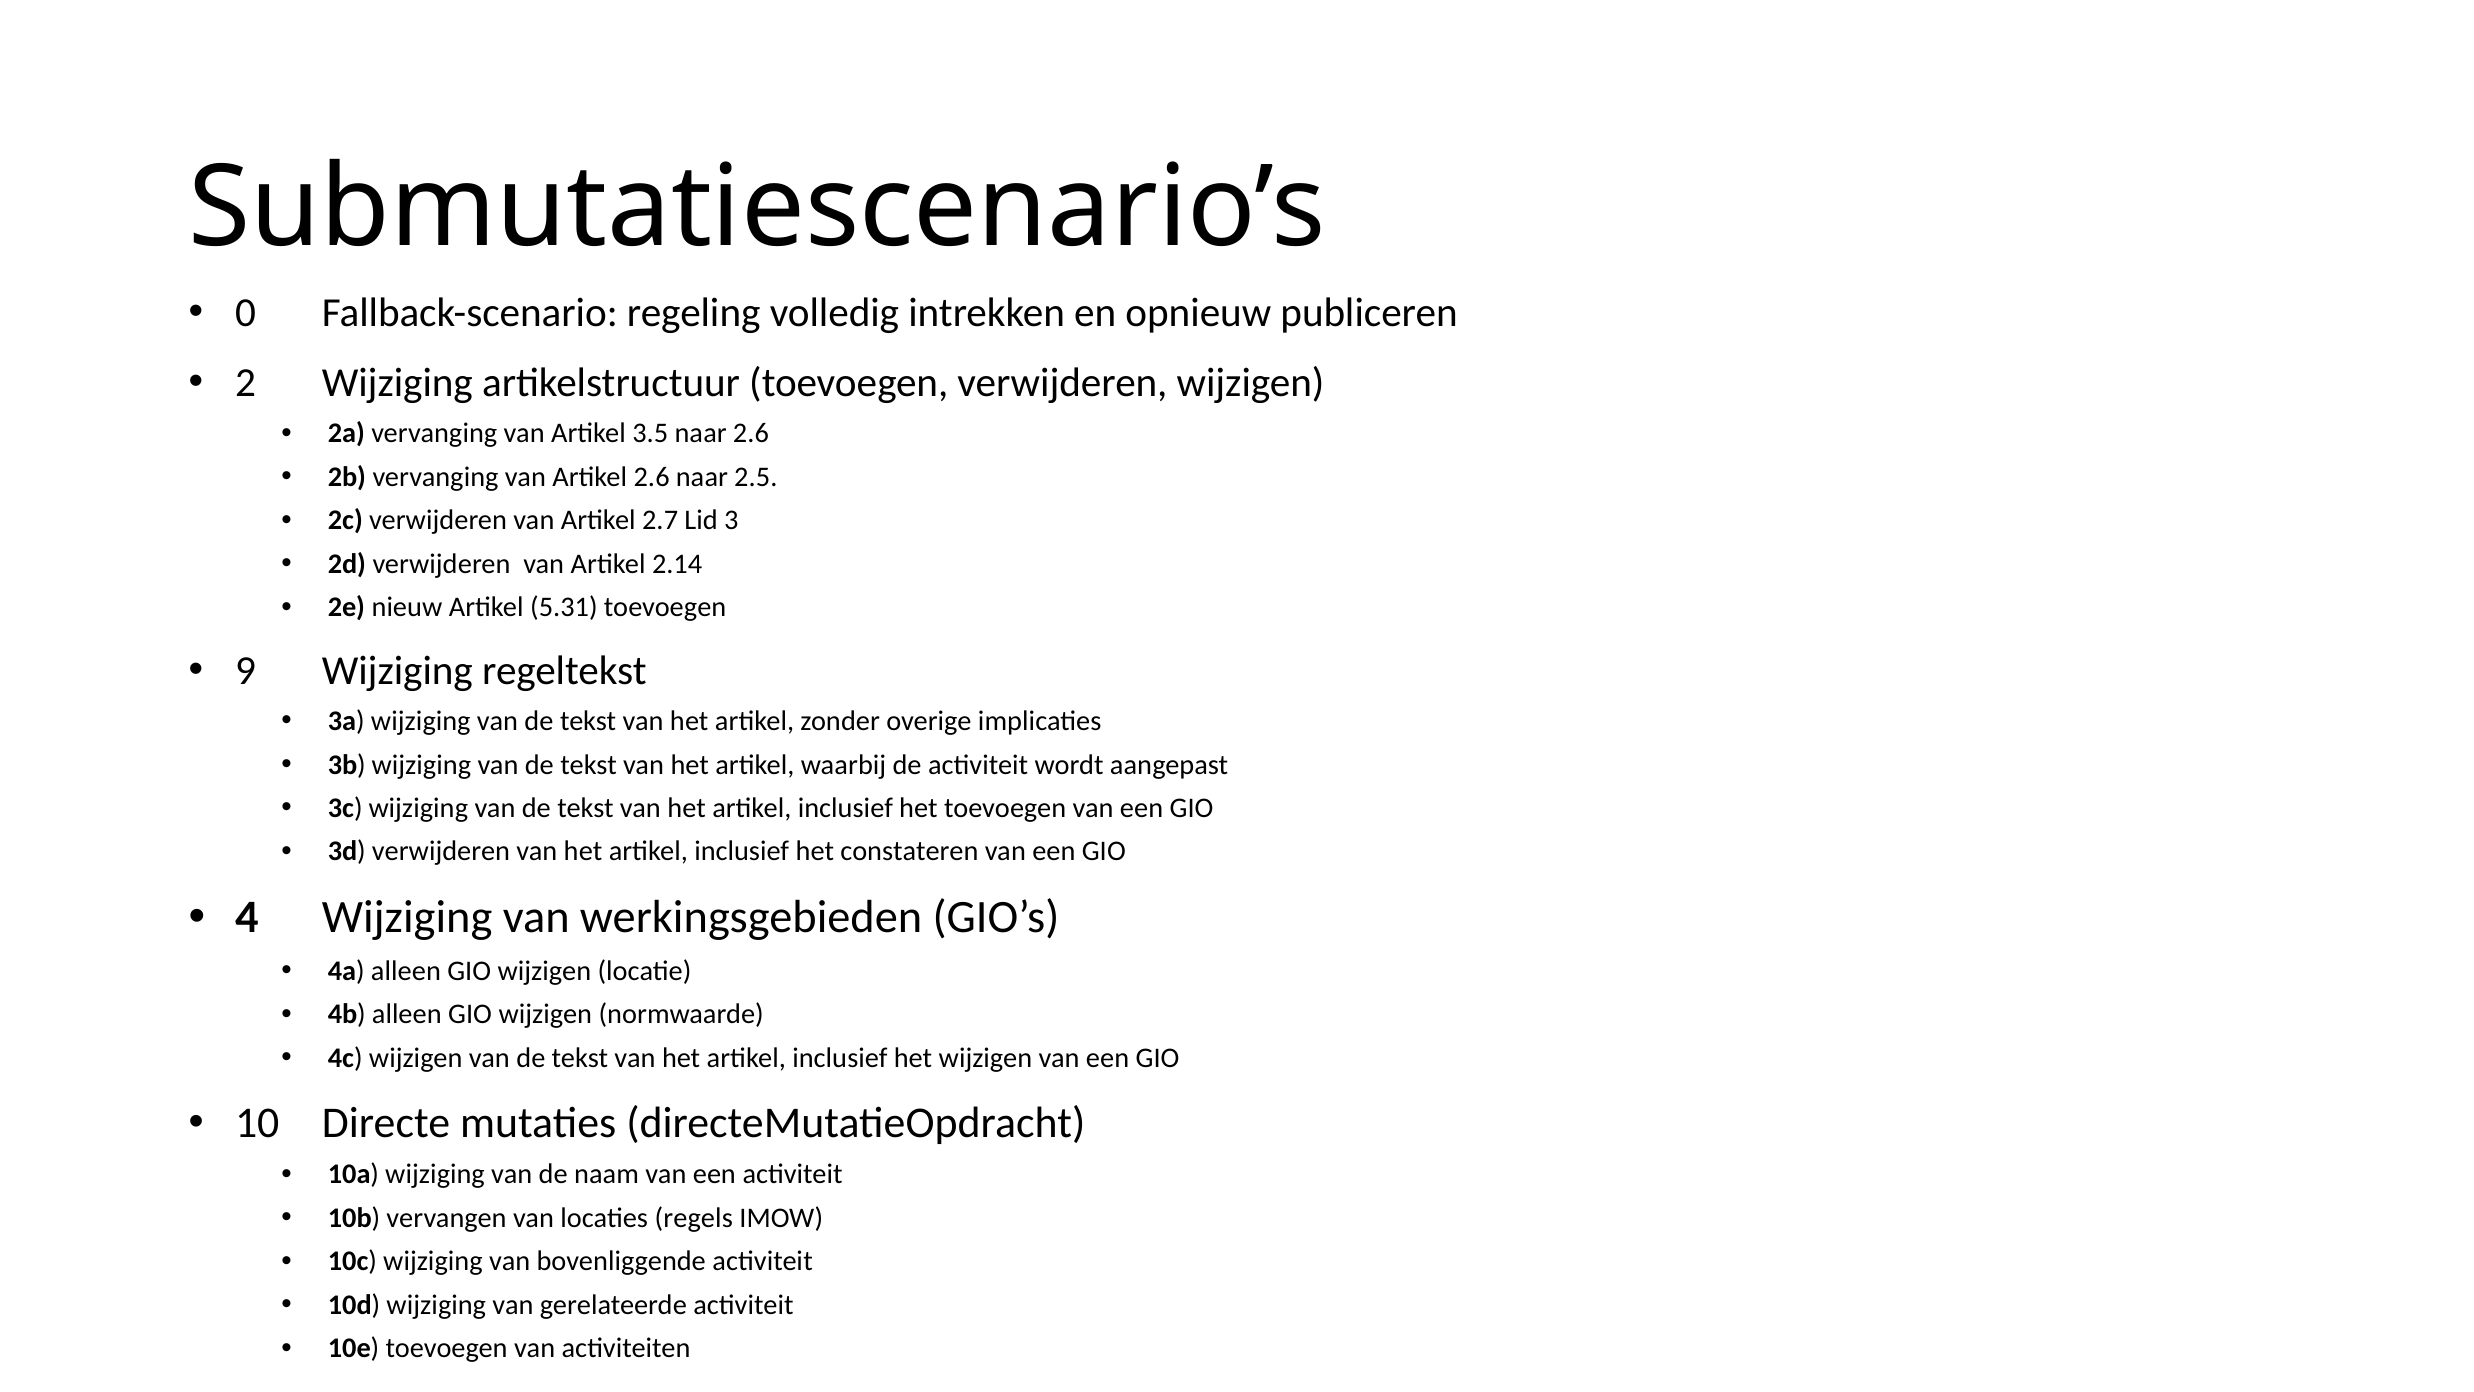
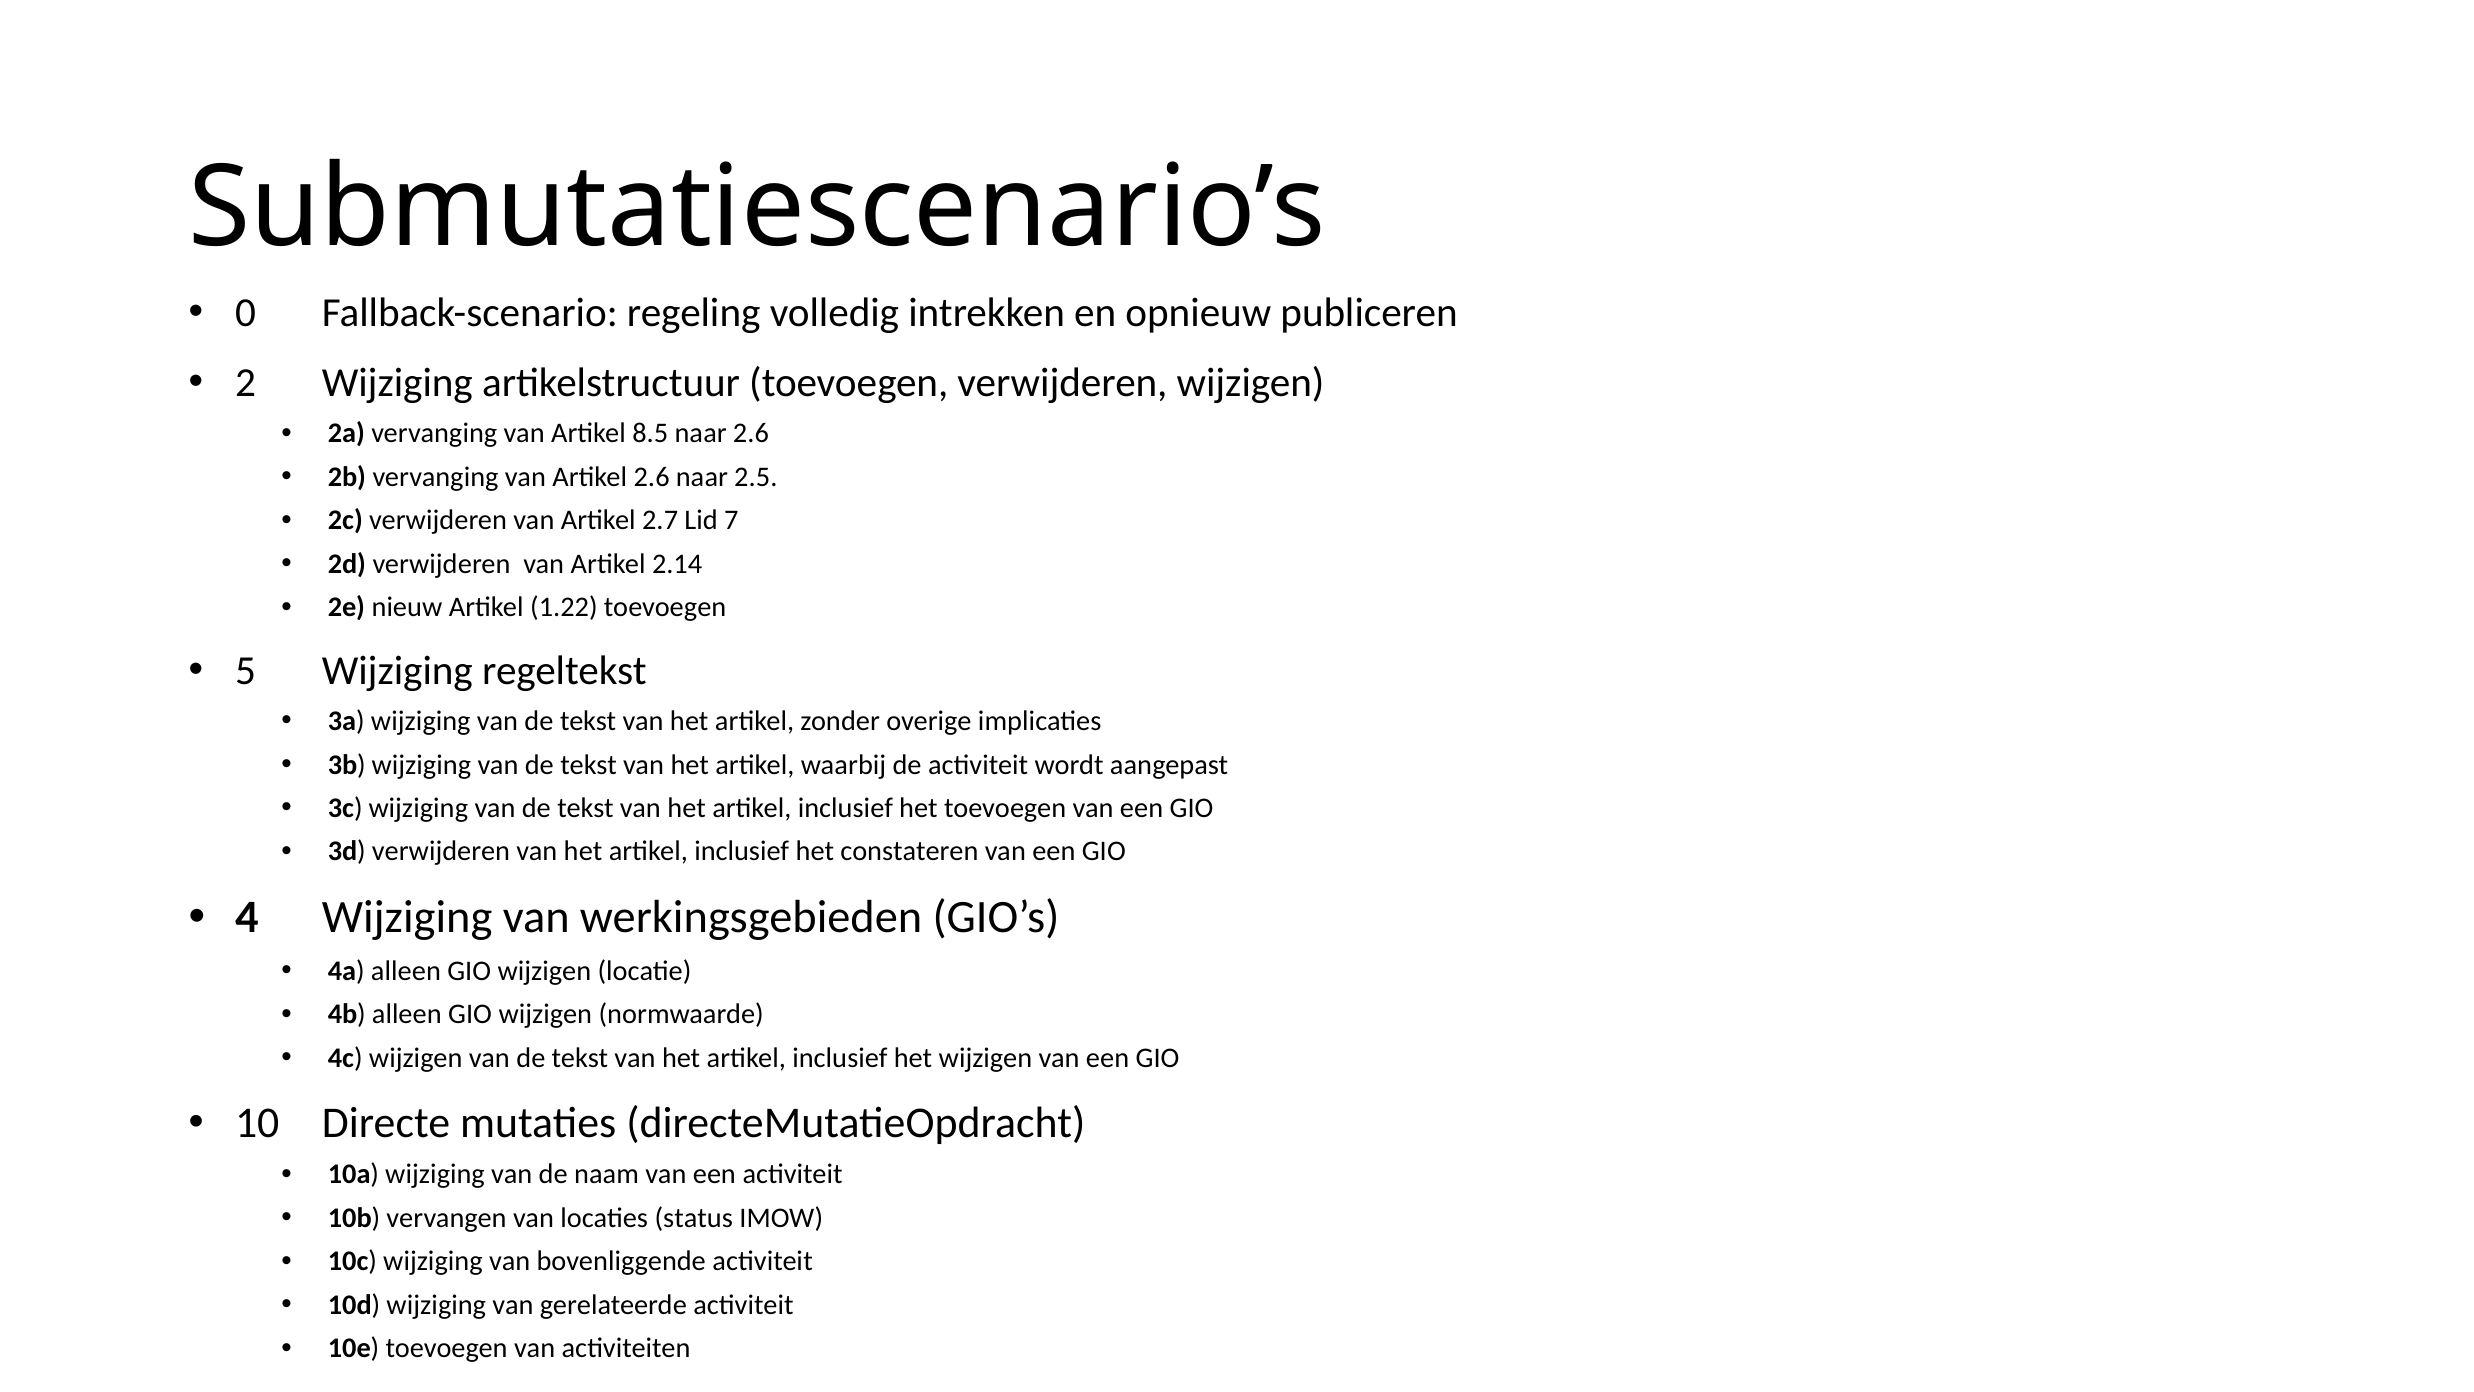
3.5: 3.5 -> 8.5
3: 3 -> 7
5.31: 5.31 -> 1.22
9: 9 -> 5
regels: regels -> status
